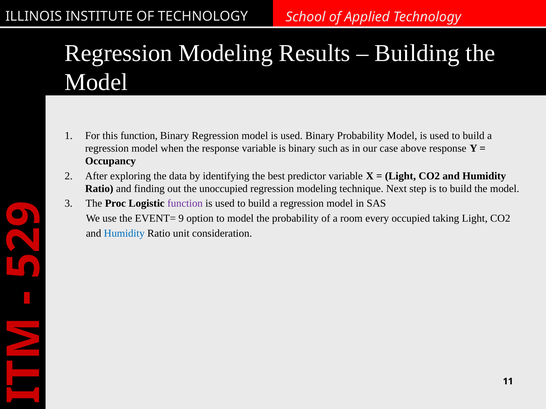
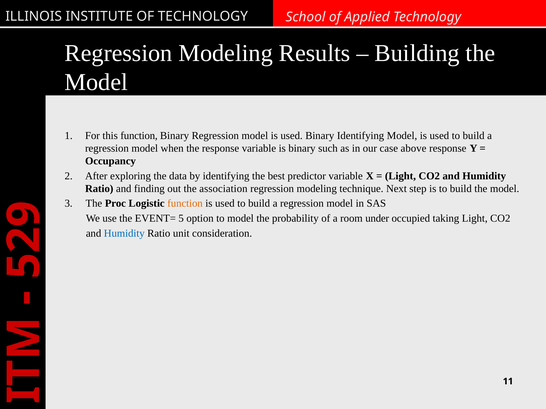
Binary Probability: Probability -> Identifying
unoccupied: unoccupied -> association
function at (185, 204) colour: purple -> orange
EVENT= 9: 9 -> 5
every: every -> under
